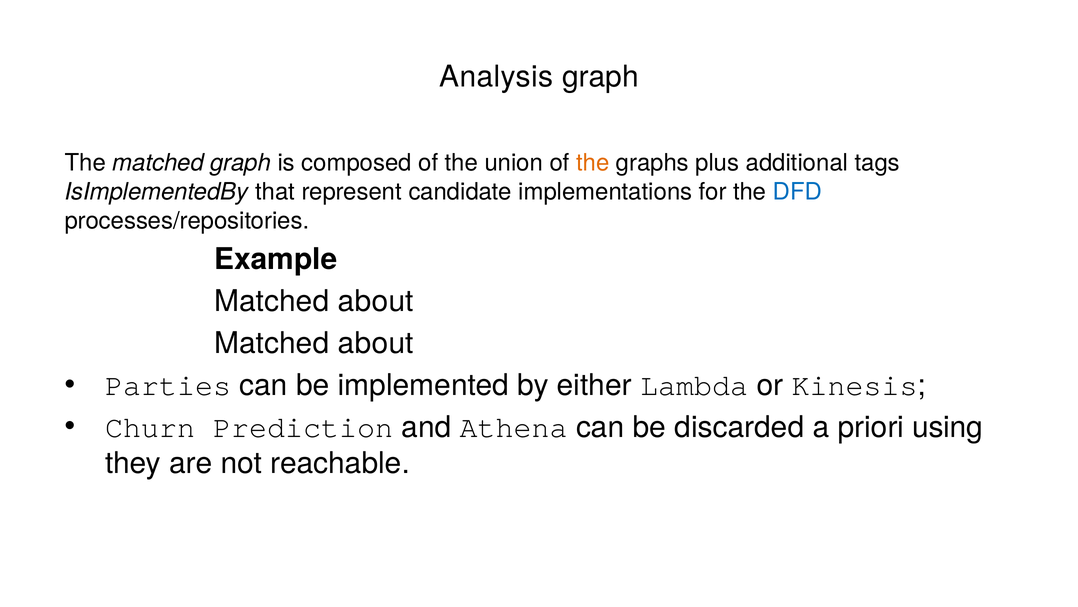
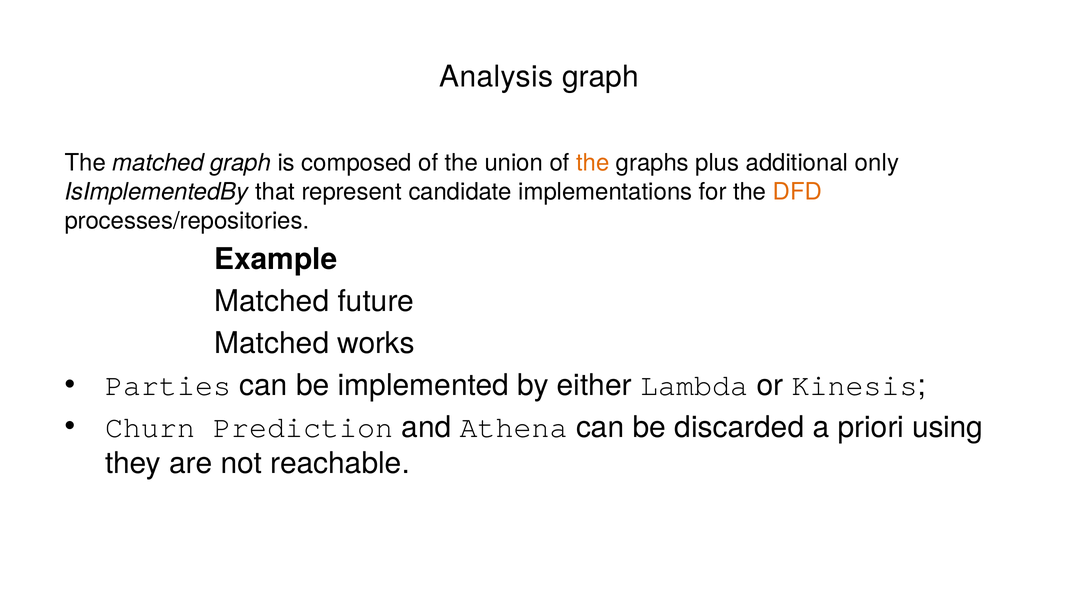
tags: tags -> only
DFD colour: blue -> orange
about at (376, 301): about -> future
about at (376, 343): about -> works
